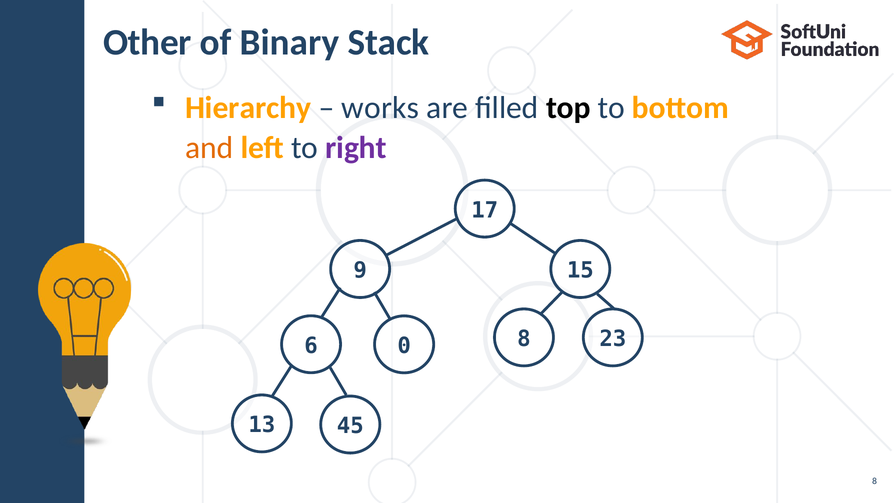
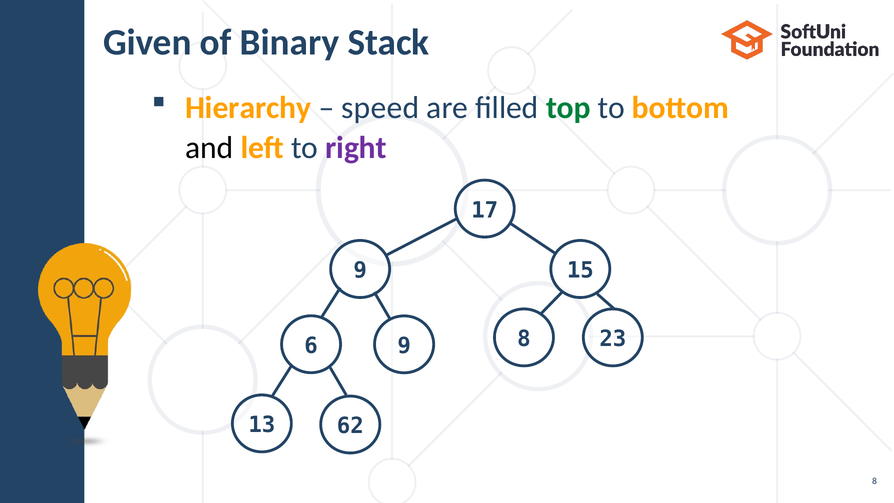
Other: Other -> Given
works: works -> speed
top colour: black -> green
and colour: orange -> black
6 0: 0 -> 9
45: 45 -> 62
